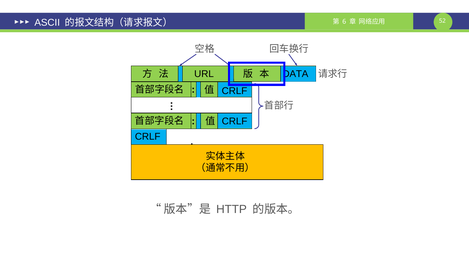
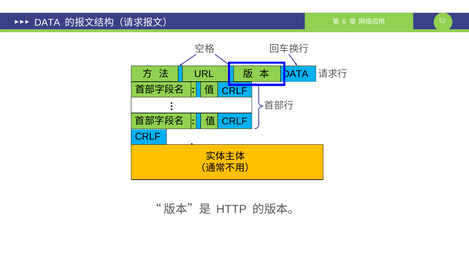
ASCII at (47, 22): ASCII -> DATA
